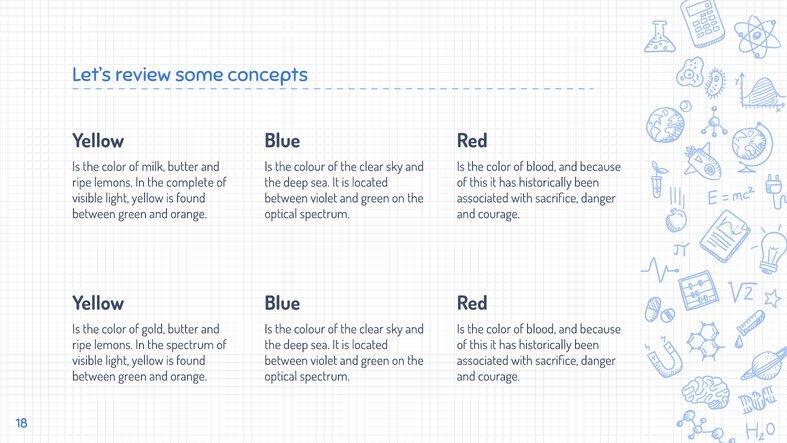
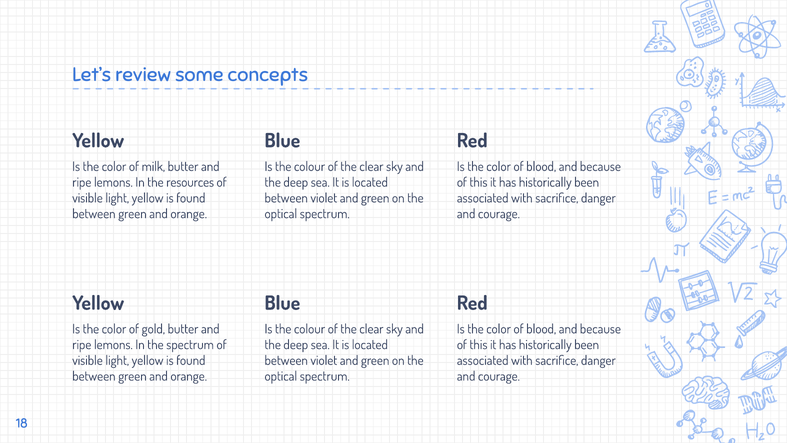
complete: complete -> resources
